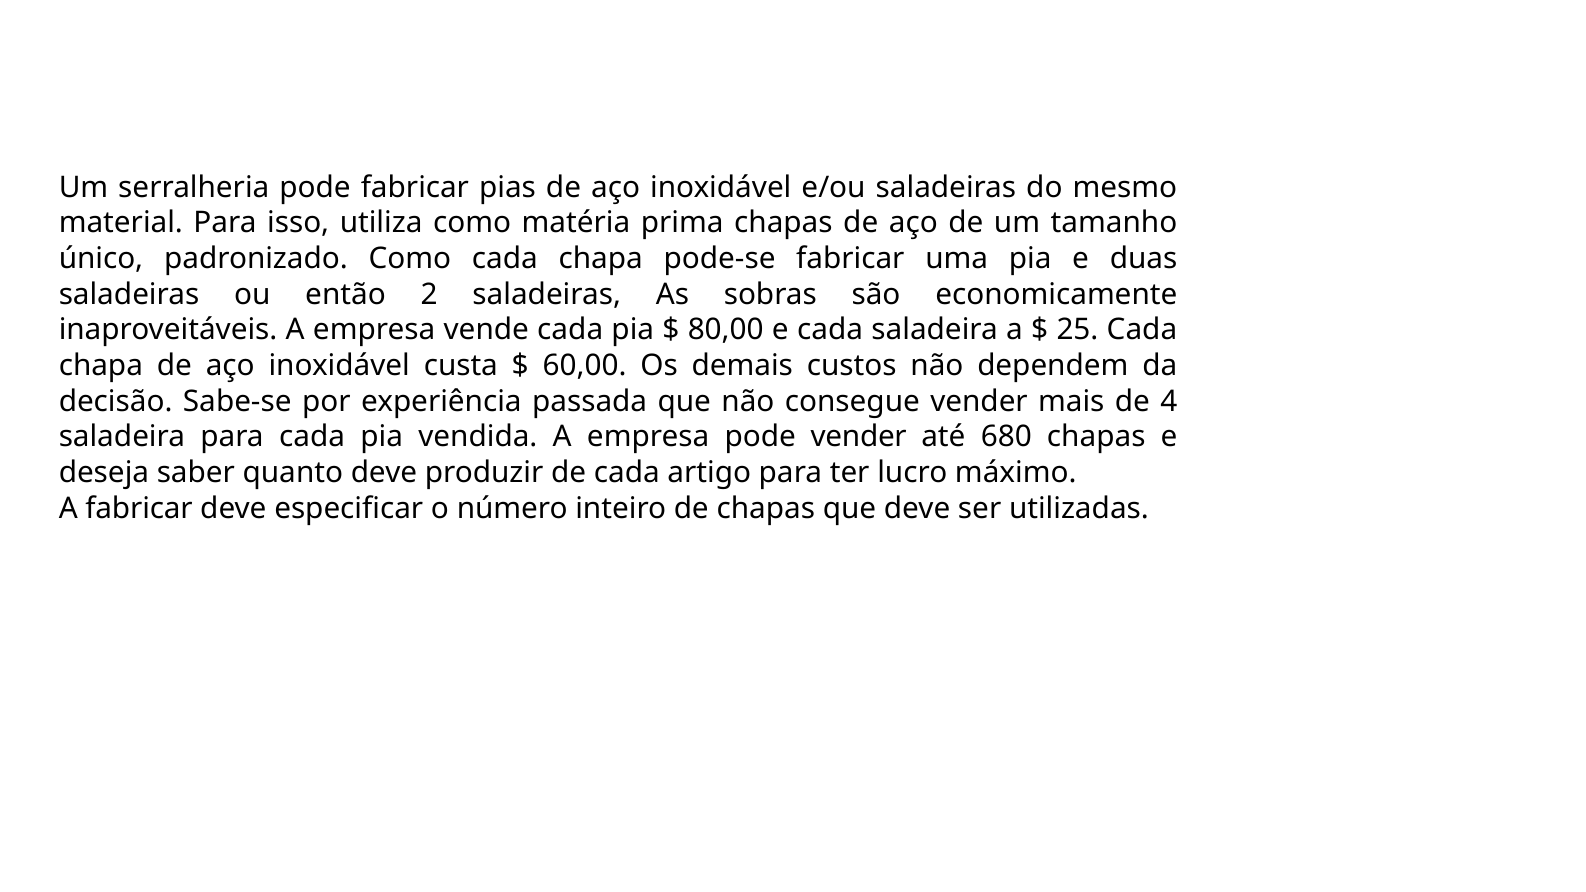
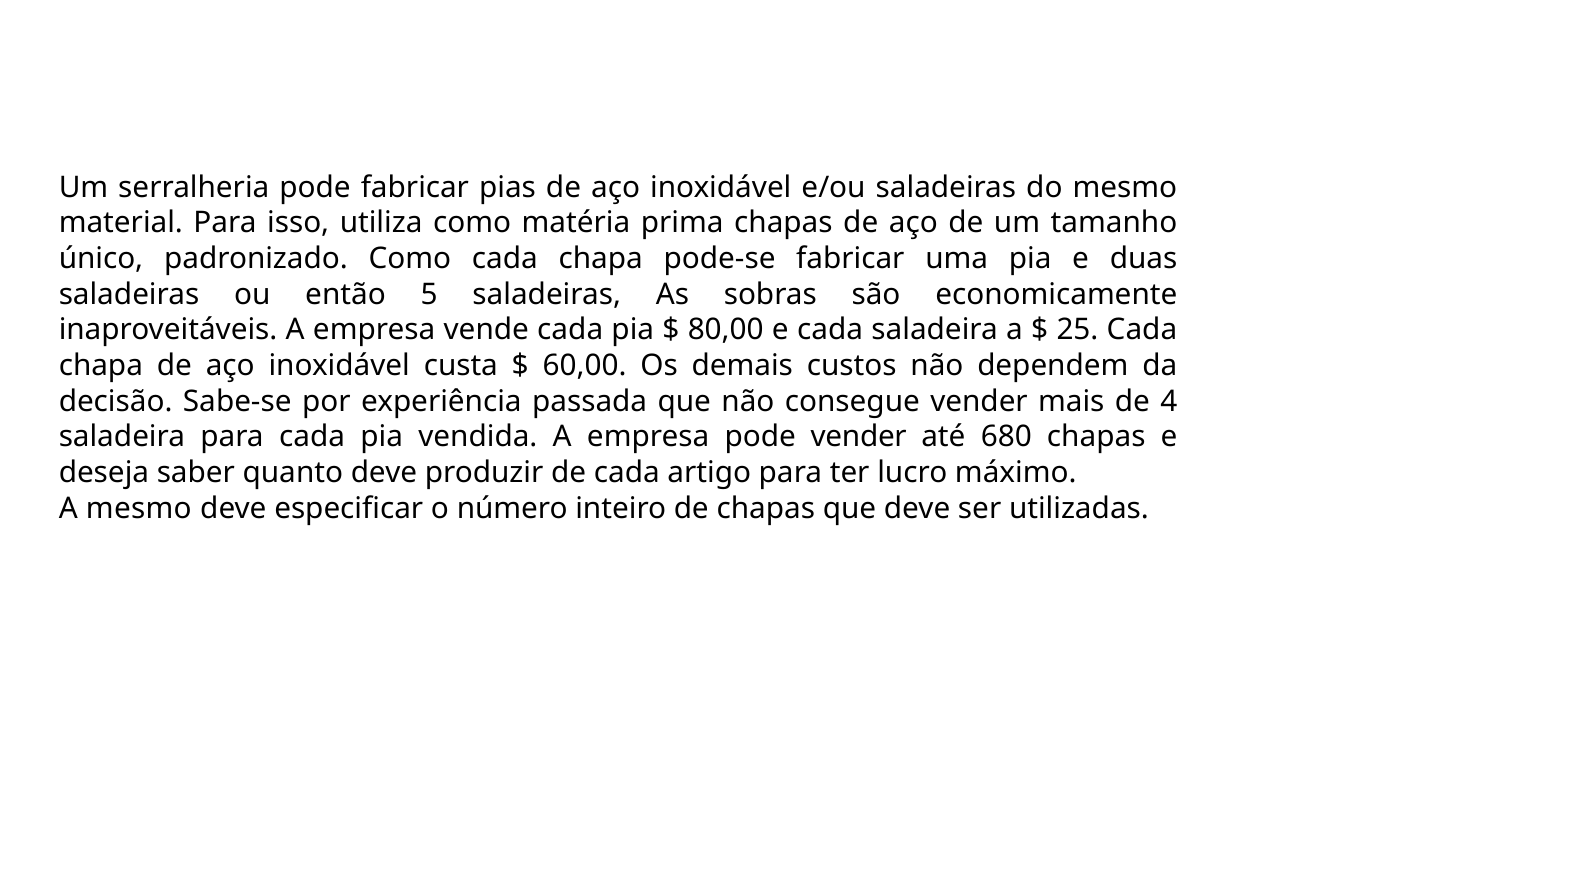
2: 2 -> 5
A fabricar: fabricar -> mesmo
